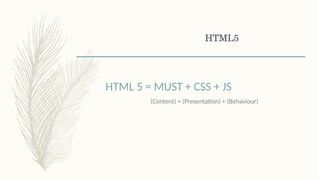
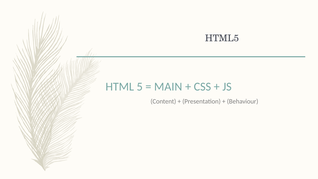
MUST: MUST -> MAIN
